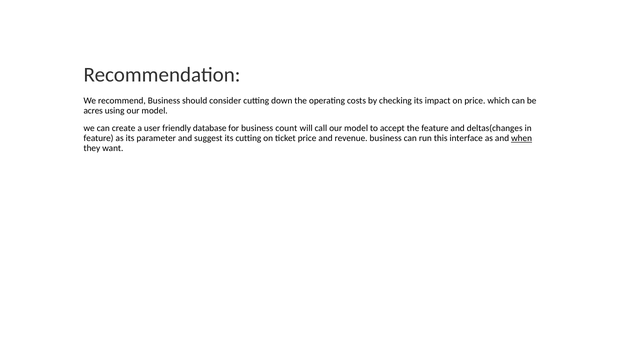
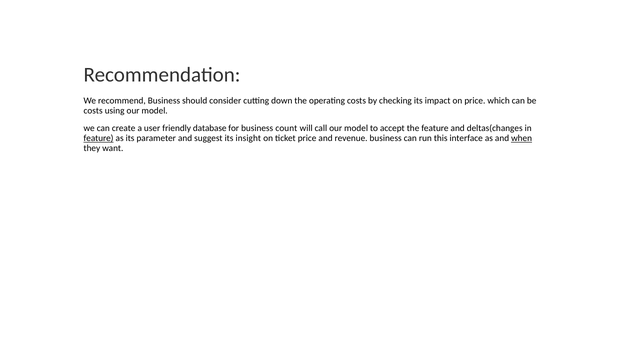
acres at (93, 110): acres -> costs
feature at (99, 138) underline: none -> present
its cutting: cutting -> insight
